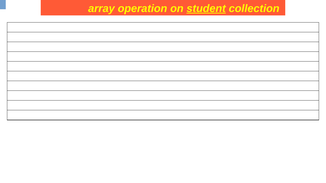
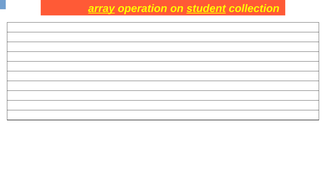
array underline: none -> present
